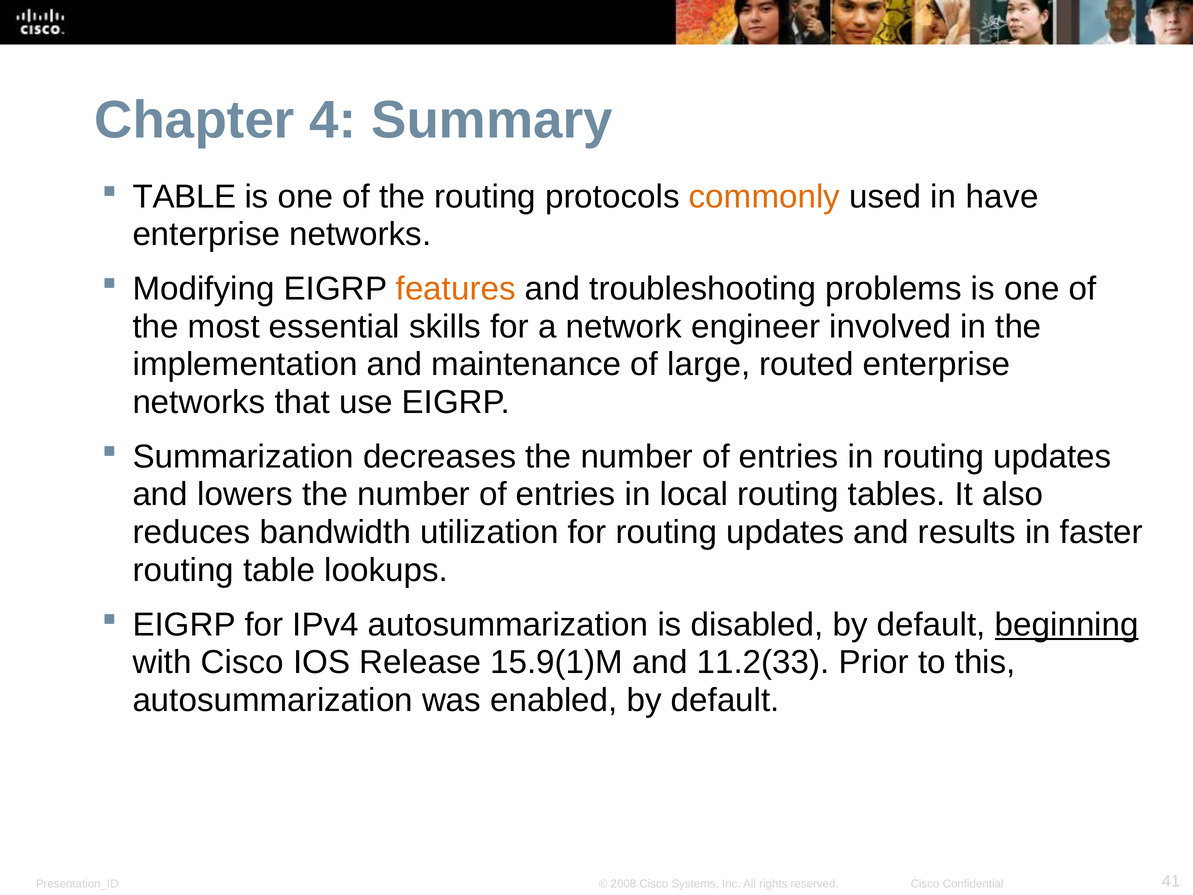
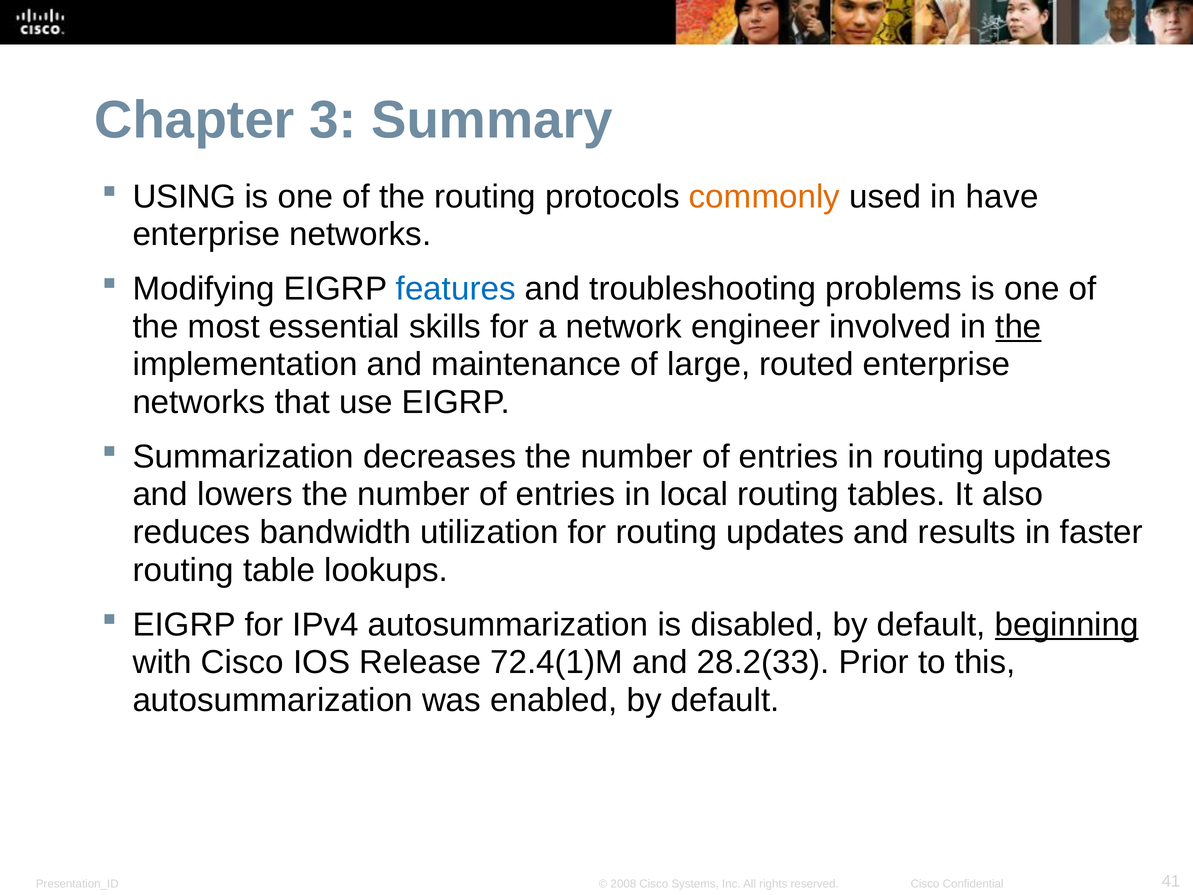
4: 4 -> 3
TABLE at (184, 197): TABLE -> USING
features colour: orange -> blue
the at (1018, 327) underline: none -> present
15.9(1)M: 15.9(1)M -> 72.4(1)M
11.2(33: 11.2(33 -> 28.2(33
